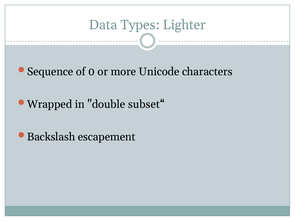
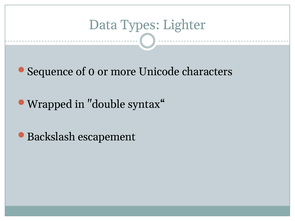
subset“: subset“ -> syntax“
